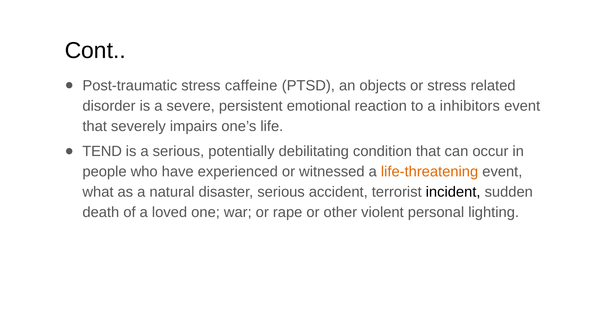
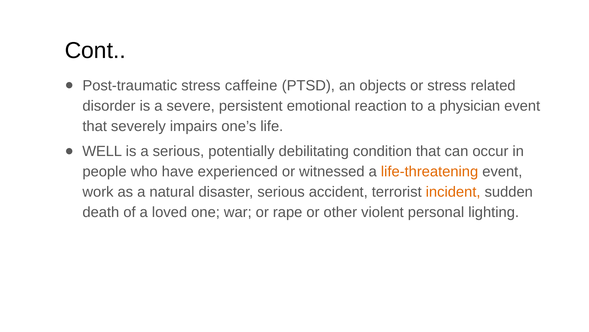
inhibitors: inhibitors -> physician
TEND: TEND -> WELL
what: what -> work
incident colour: black -> orange
